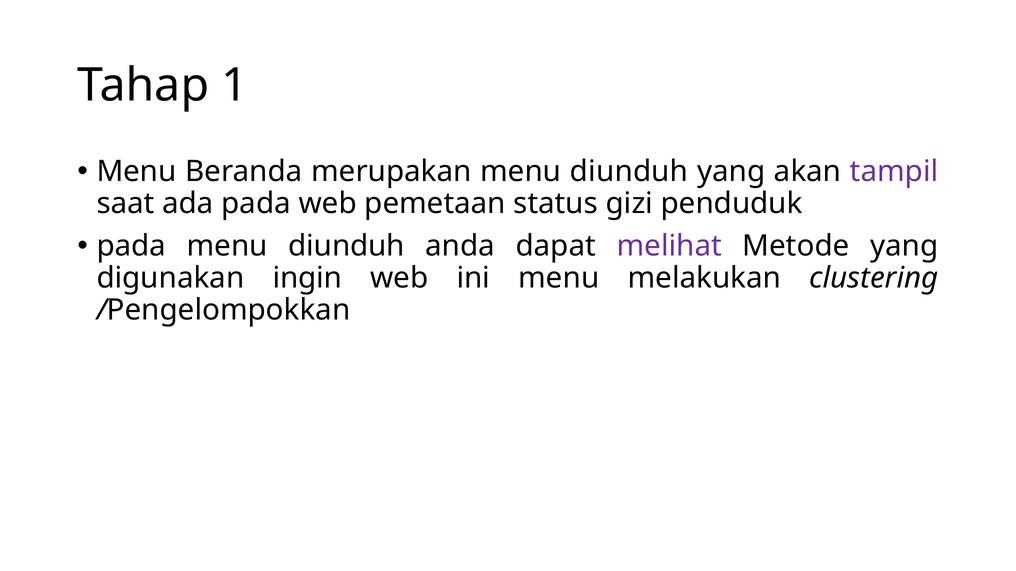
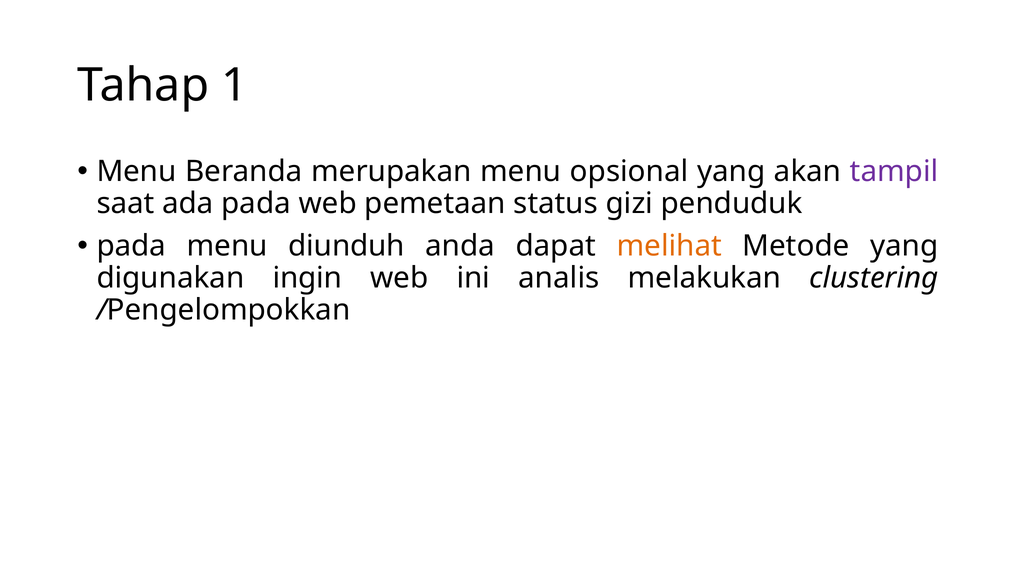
merupakan menu diunduh: diunduh -> opsional
melihat colour: purple -> orange
ini menu: menu -> analis
